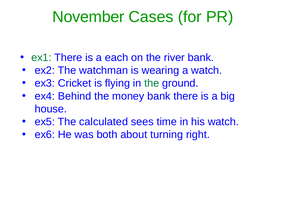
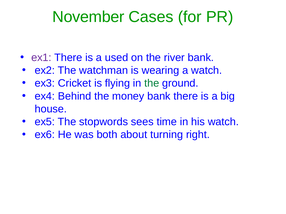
ex1 colour: green -> purple
each: each -> used
calculated: calculated -> stopwords
